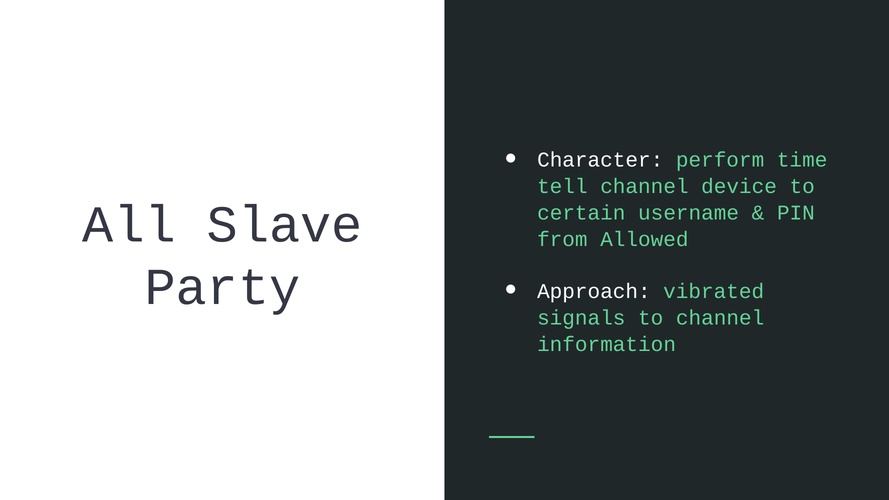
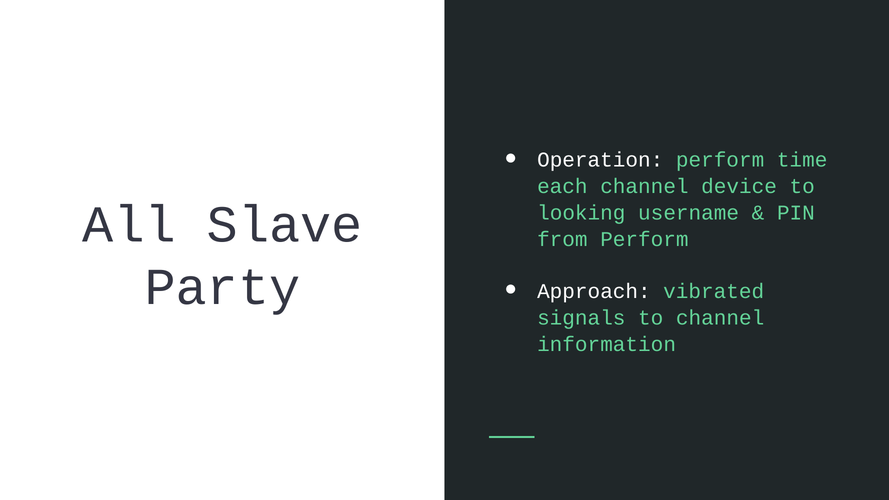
Character: Character -> Operation
tell: tell -> each
certain: certain -> looking
from Allowed: Allowed -> Perform
